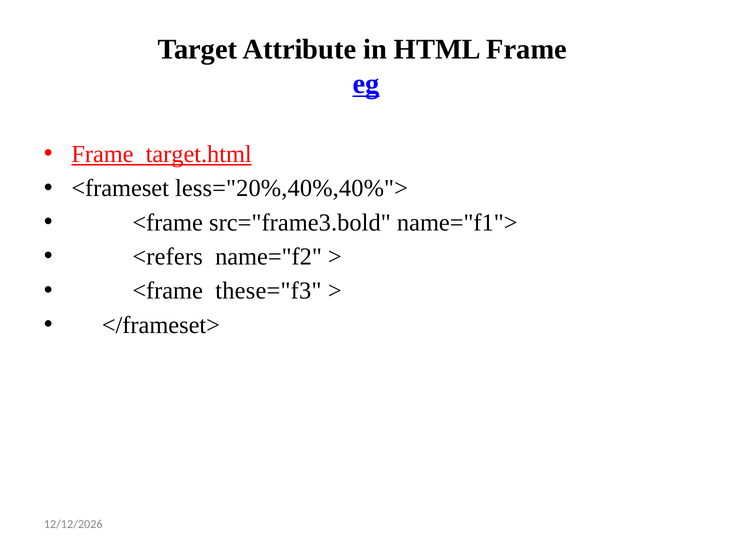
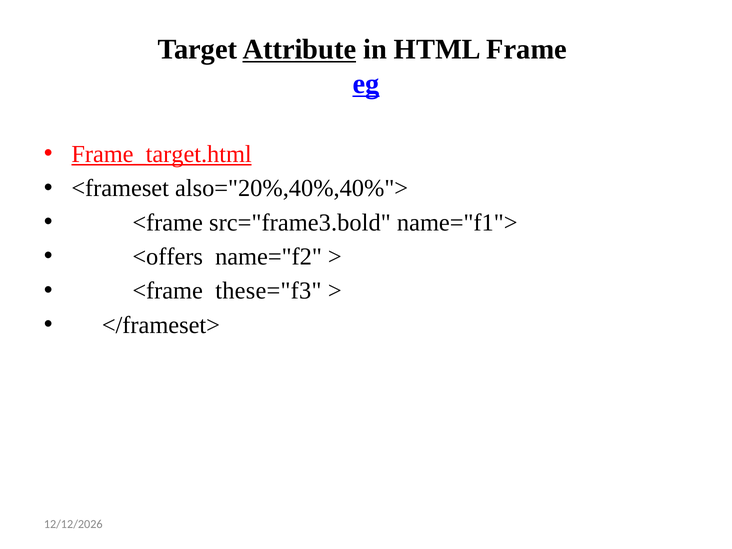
Attribute underline: none -> present
less="20%,40%,40%">: less="20%,40%,40%"> -> also="20%,40%,40%">
<refers: <refers -> <offers
